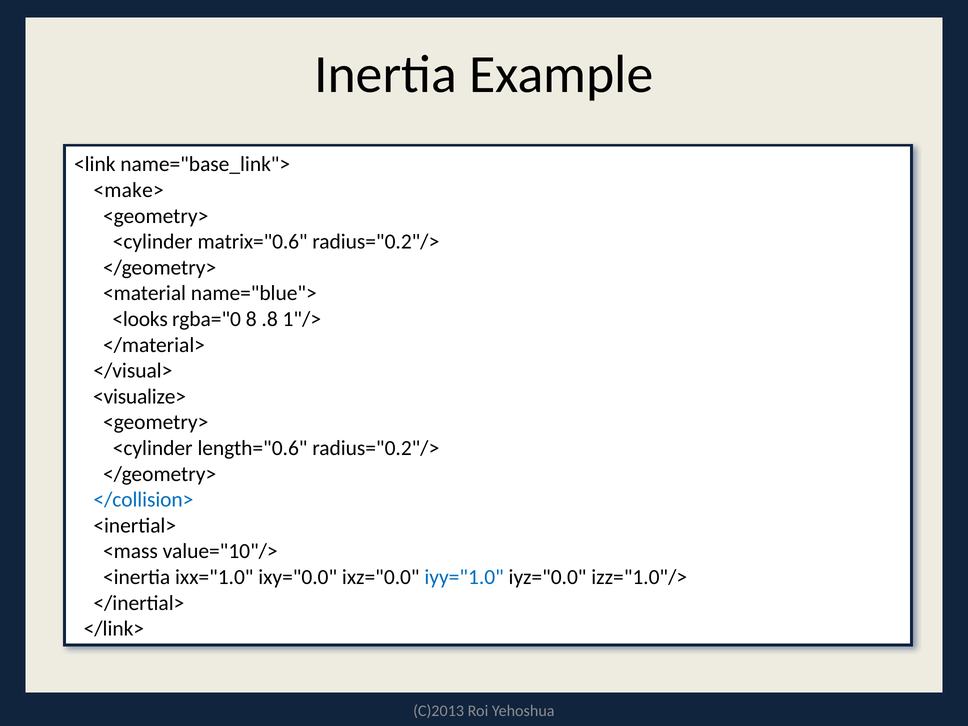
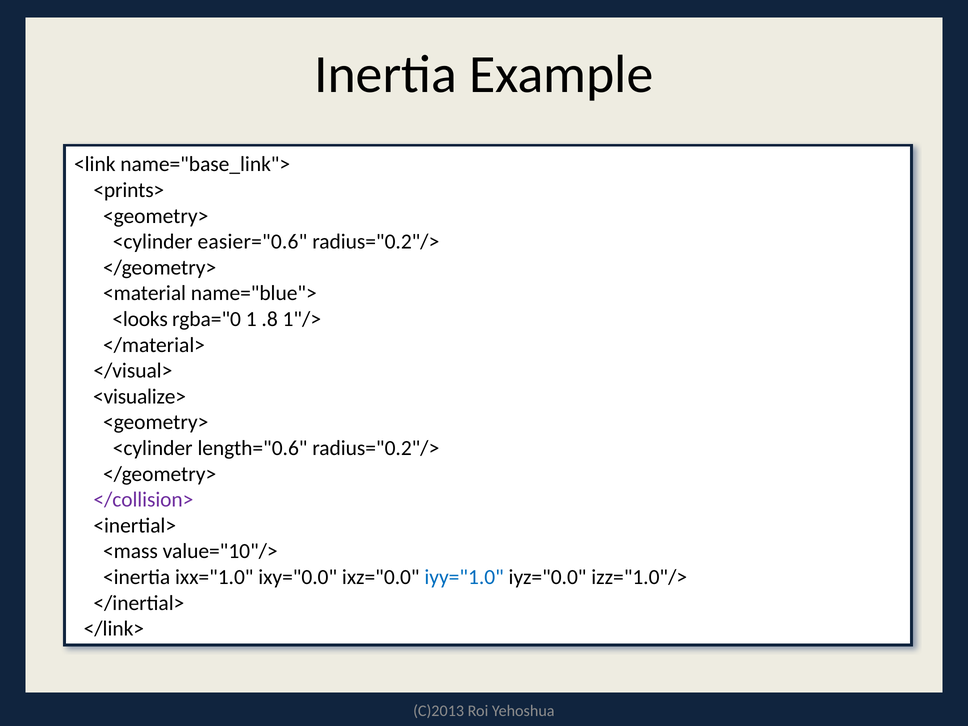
<make>: <make> -> <prints>
matrix="0.6: matrix="0.6 -> easier="0.6
8: 8 -> 1
</collision> colour: blue -> purple
